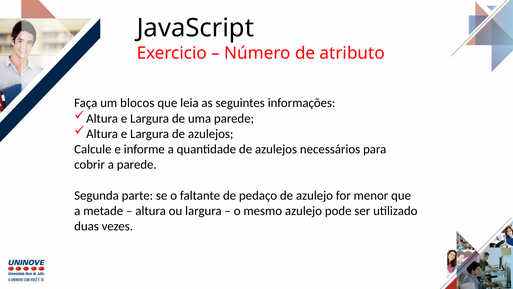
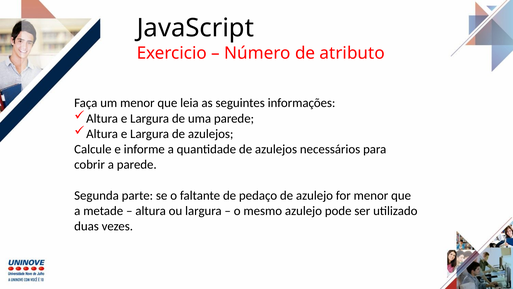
um blocos: blocos -> menor
